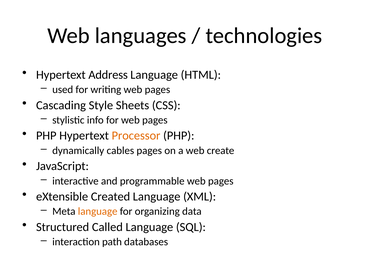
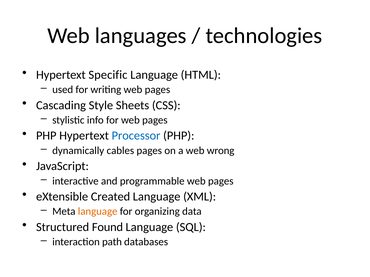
Address: Address -> Specific
Processor colour: orange -> blue
create: create -> wrong
Called: Called -> Found
